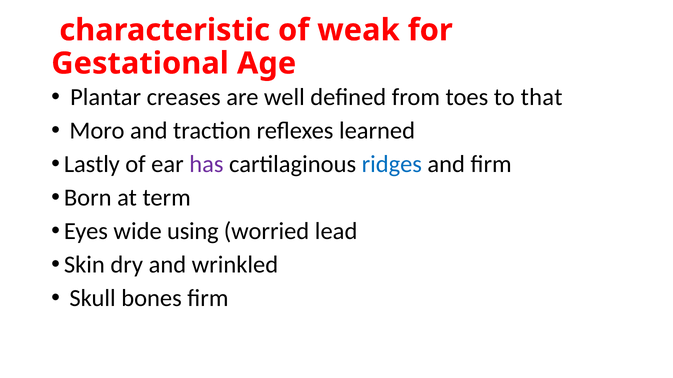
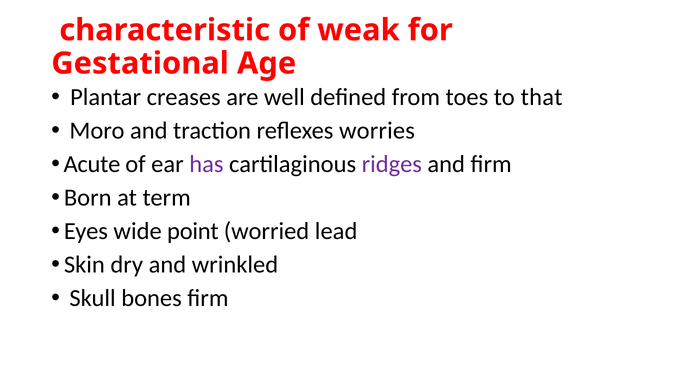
learned: learned -> worries
Lastly: Lastly -> Acute
ridges colour: blue -> purple
using: using -> point
